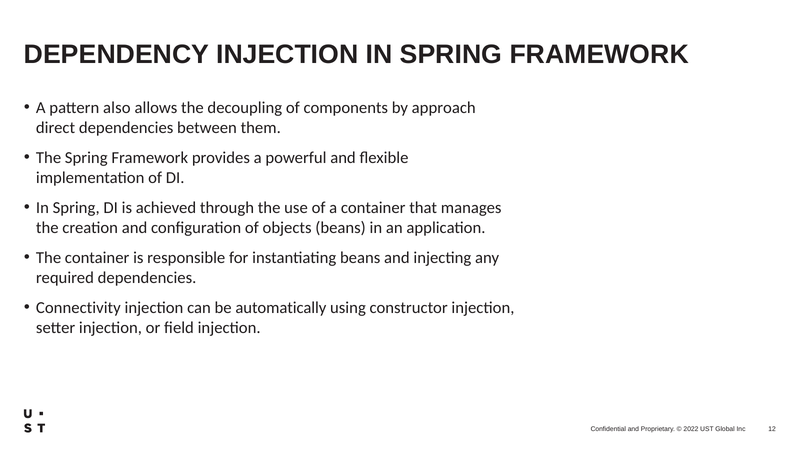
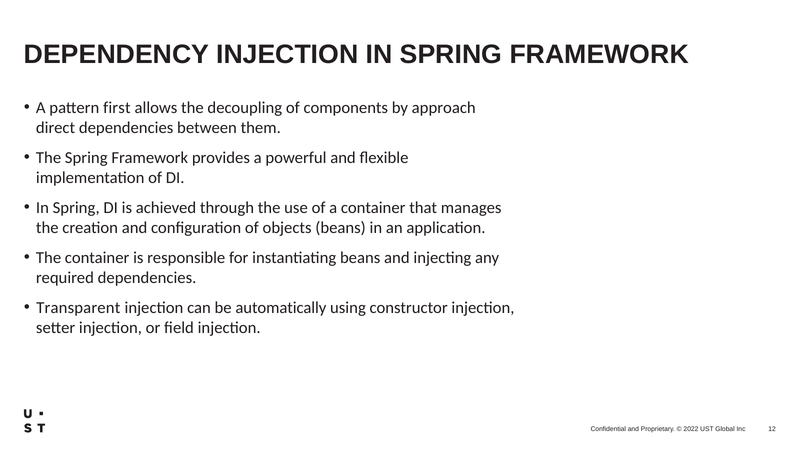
also: also -> first
Connectivity: Connectivity -> Transparent
